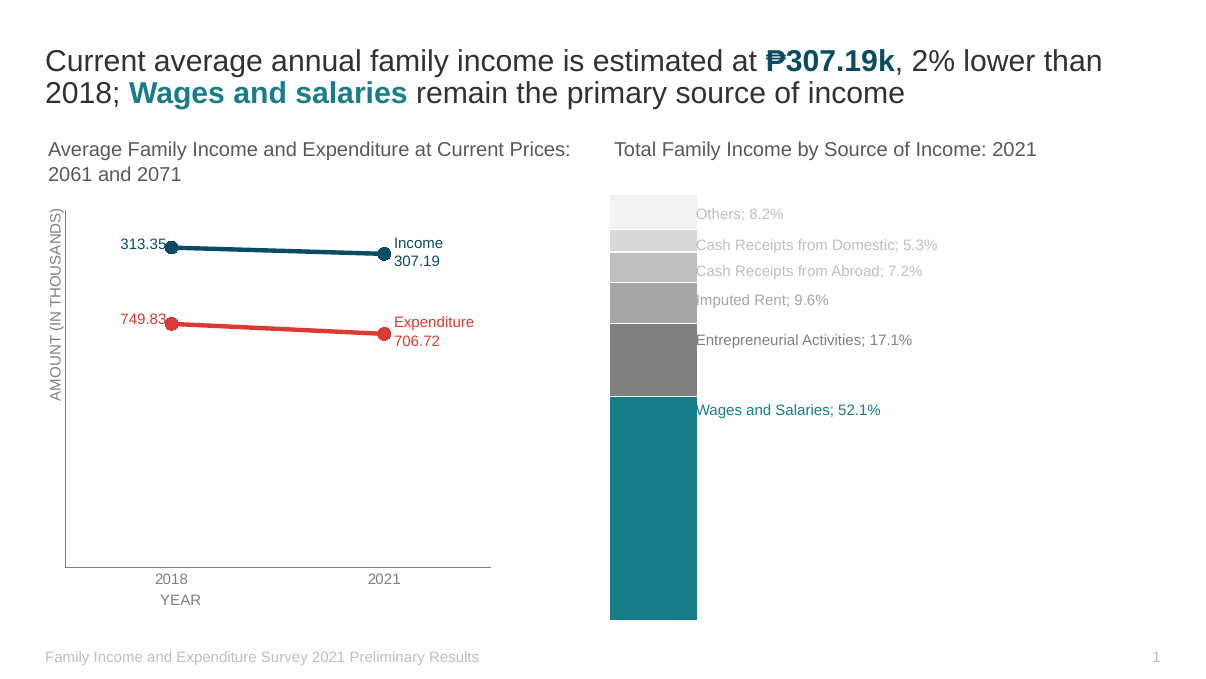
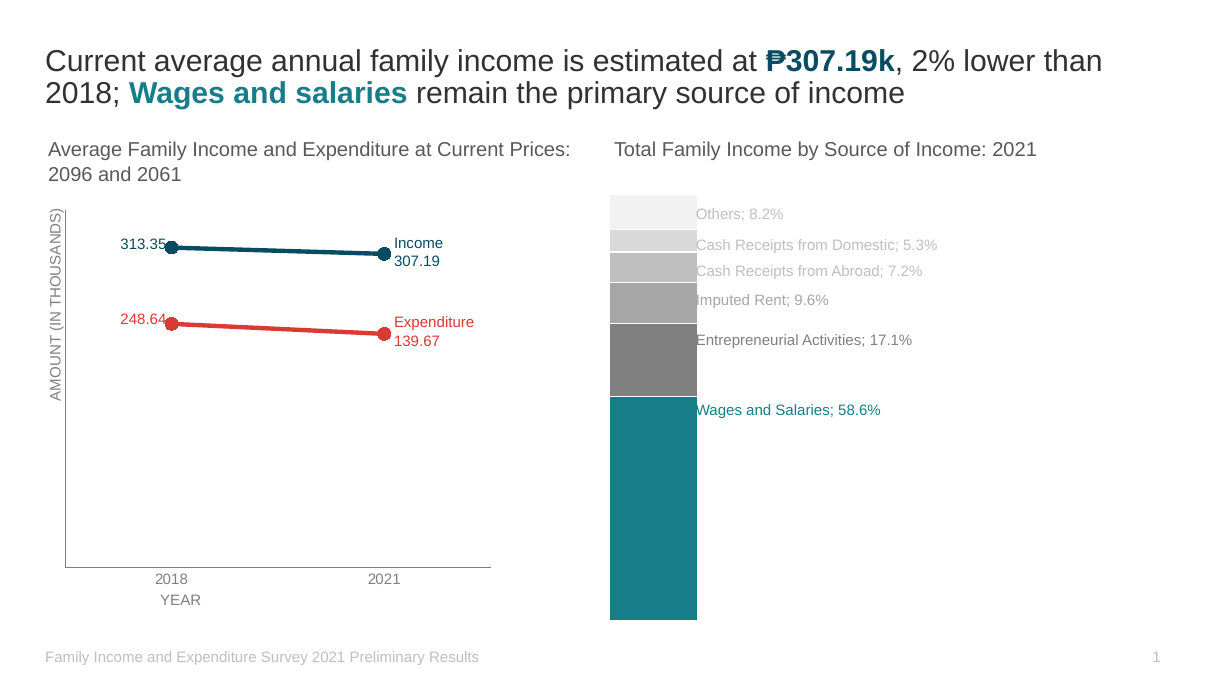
2061: 2061 -> 2096
2071: 2071 -> 2061
749.83: 749.83 -> 248.64
706.72: 706.72 -> 139.67
52.1%: 52.1% -> 58.6%
